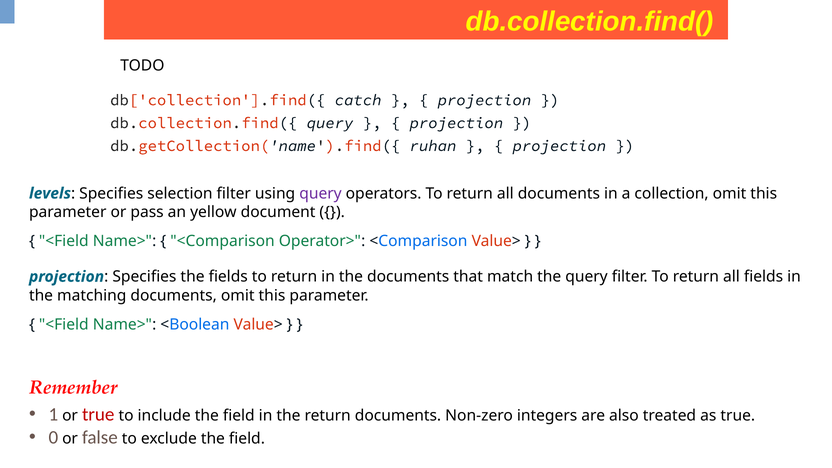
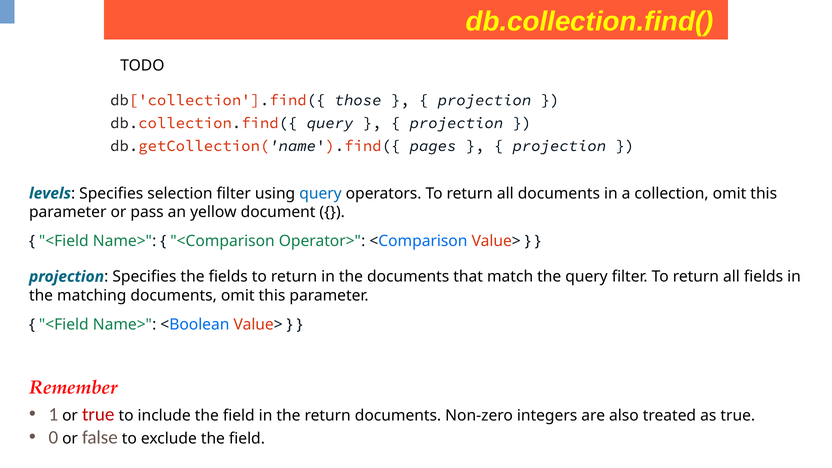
catch: catch -> those
ruhan: ruhan -> pages
query at (320, 193) colour: purple -> blue
